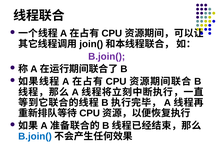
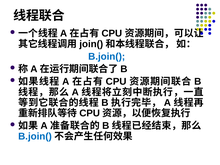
B.join( at (107, 56) colour: purple -> blue
